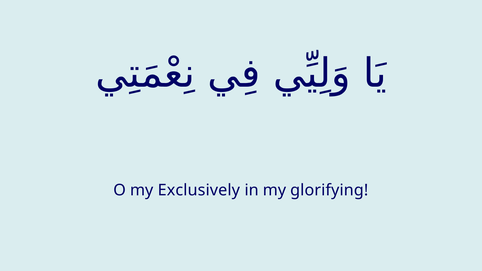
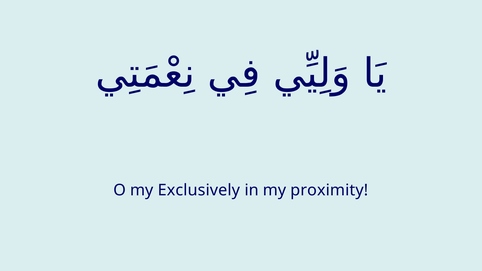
glorifying: glorifying -> proximity
